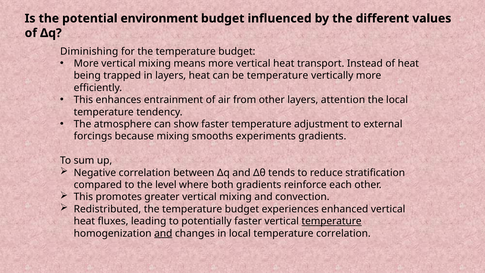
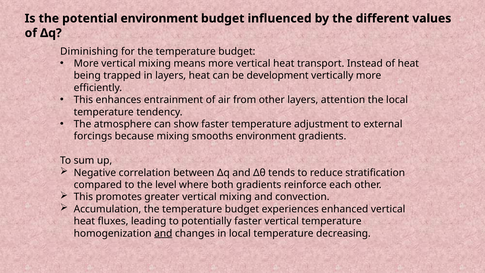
be temperature: temperature -> development
smooths experiments: experiments -> environment
Redistributed: Redistributed -> Accumulation
temperature at (332, 221) underline: present -> none
temperature correlation: correlation -> decreasing
